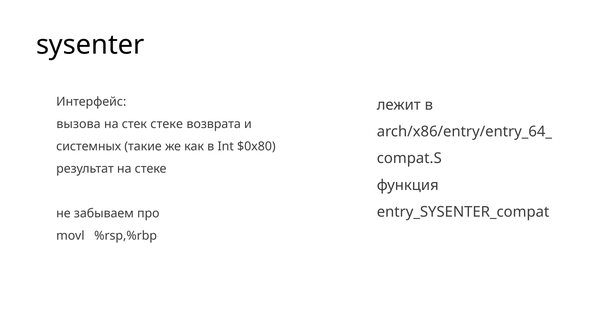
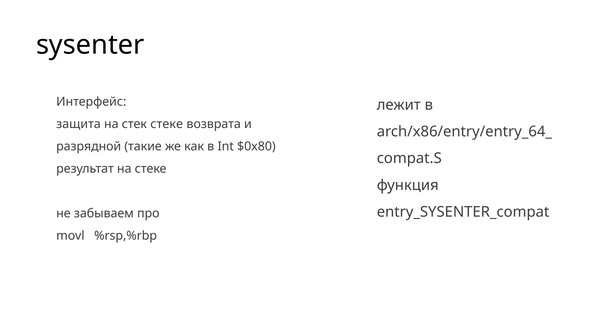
вызова: вызова -> защита
системных: системных -> разрядной
